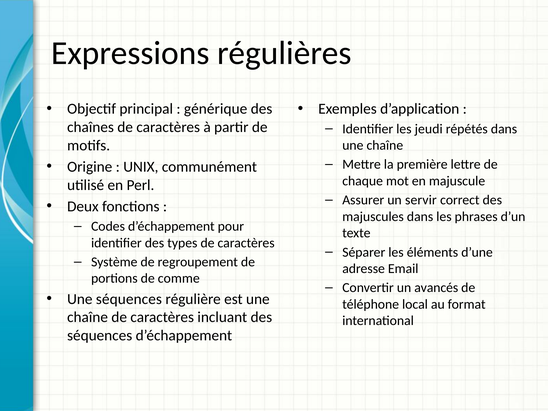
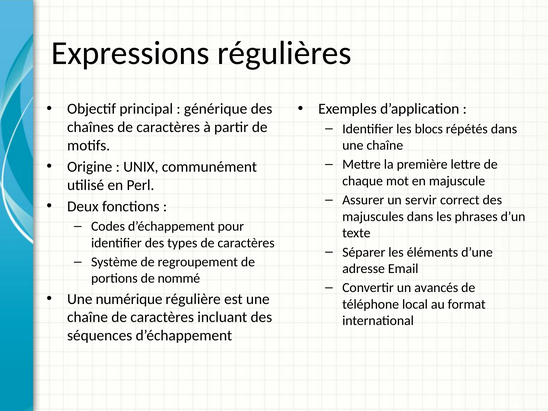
jeudi: jeudi -> blocs
comme: comme -> nommé
Une séquences: séquences -> numérique
